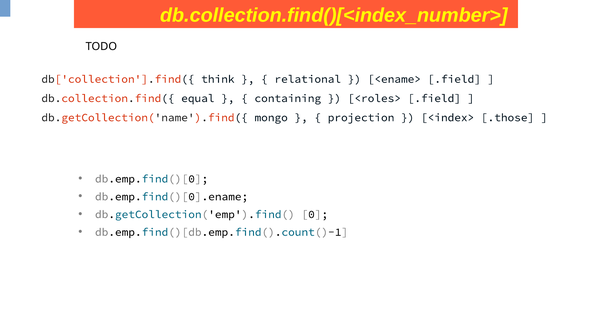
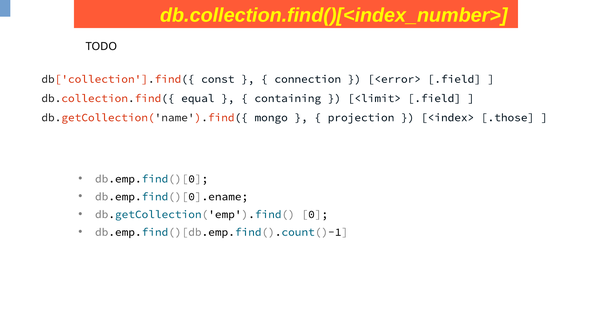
think: think -> const
relational: relational -> connection
<ename>: <ename> -> <error>
<roles>: <roles> -> <limit>
